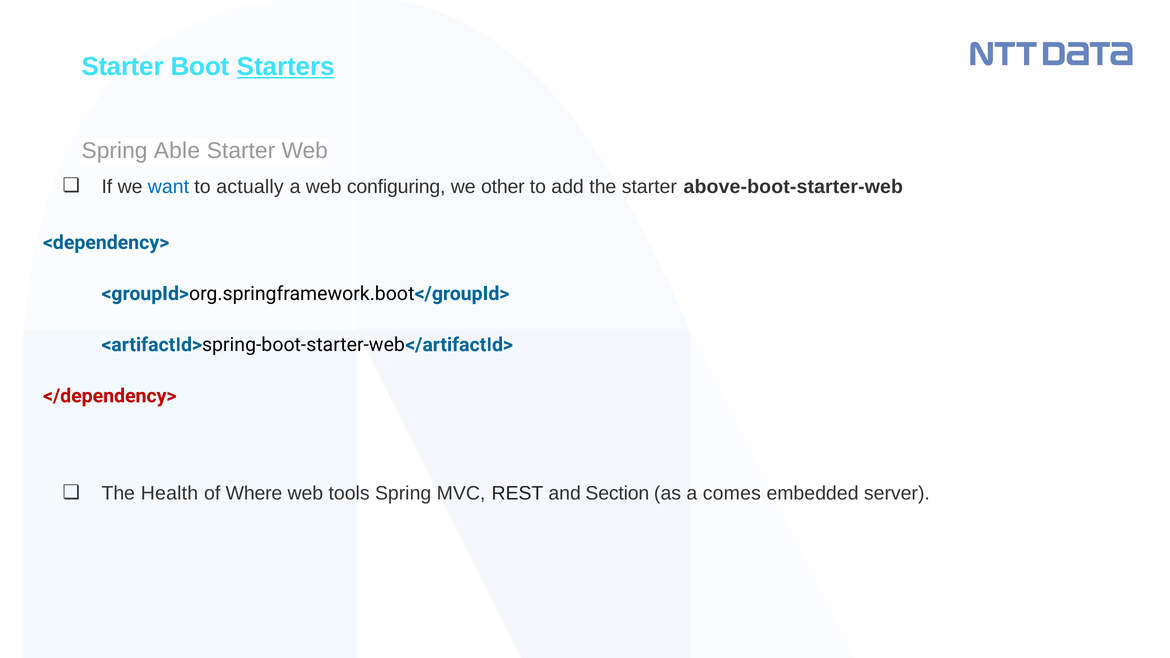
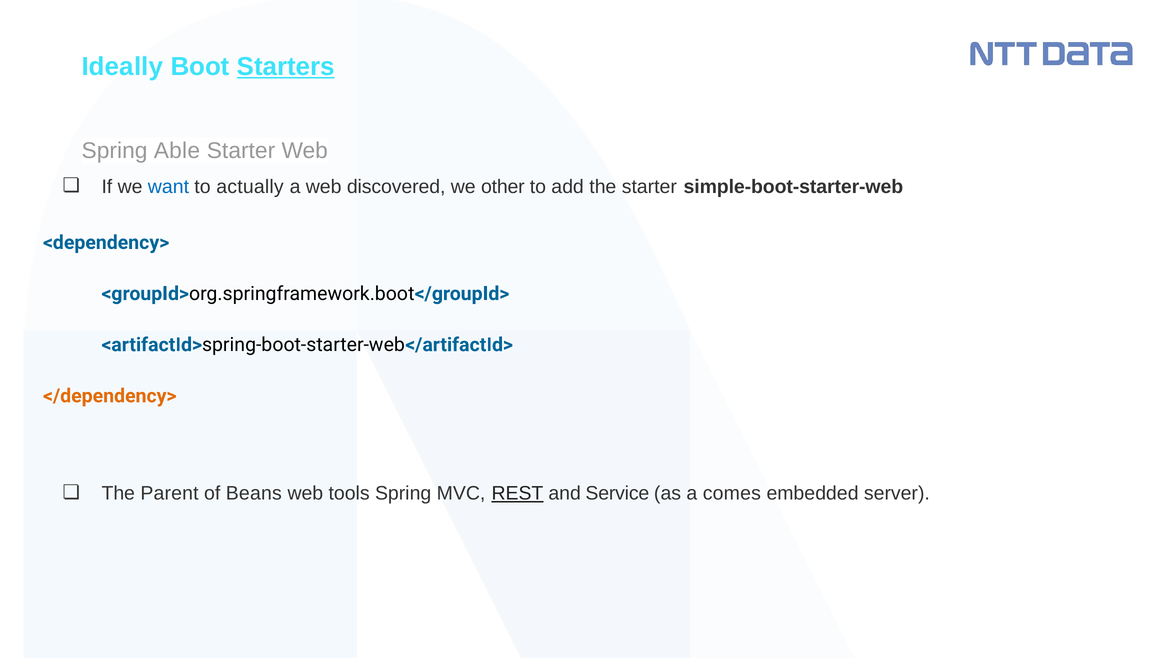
Starter at (123, 67): Starter -> Ideally
configuring: configuring -> discovered
above-boot-starter-web: above-boot-starter-web -> simple-boot-starter-web
</dependency> colour: red -> orange
Health: Health -> Parent
Where: Where -> Beans
REST underline: none -> present
Section: Section -> Service
